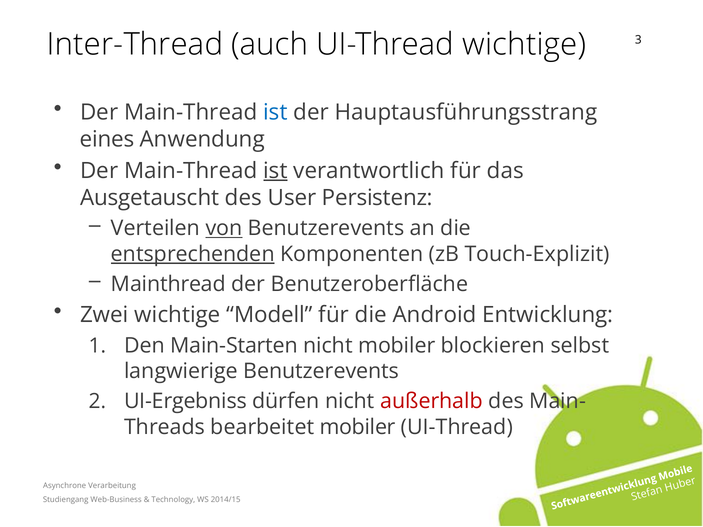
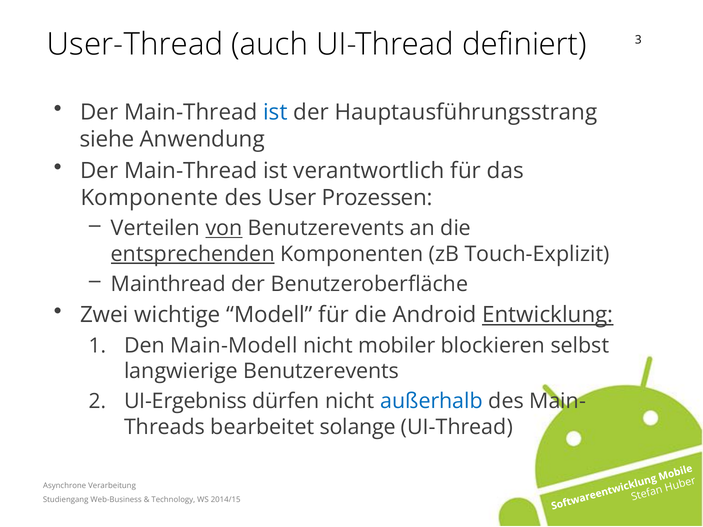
Inter-Thread: Inter-Thread -> User-Thread
UI-Thread wichtige: wichtige -> definiert
eines: eines -> siehe
ist at (275, 171) underline: present -> none
Ausgetauscht: Ausgetauscht -> Komponente
Persistenz: Persistenz -> Prozessen
Entwicklung underline: none -> present
Main-Starten: Main-Starten -> Main-Modell
außerhalb colour: red -> blue
bearbeitet mobiler: mobiler -> solange
